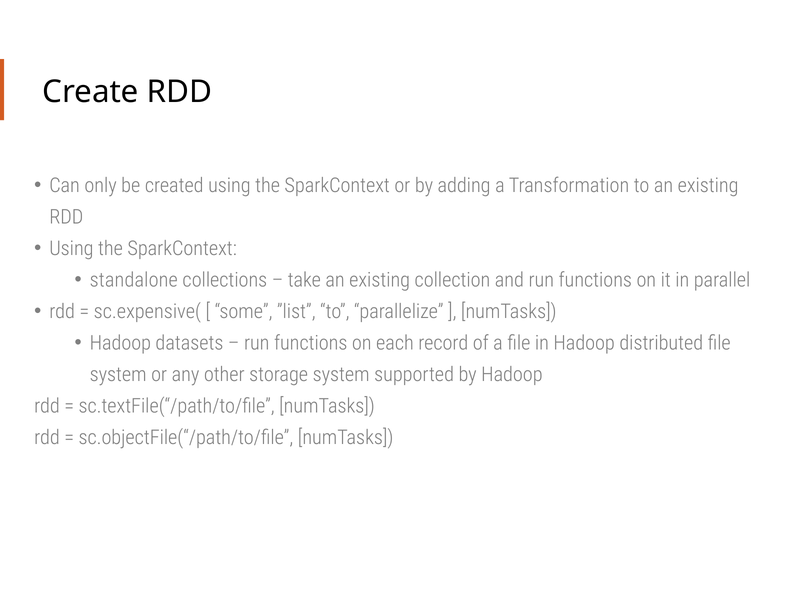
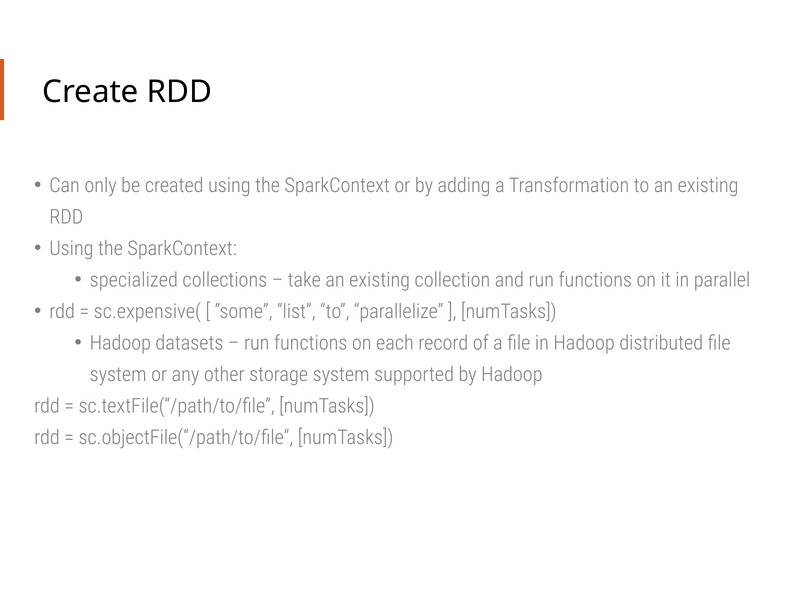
standalone: standalone -> specialized
